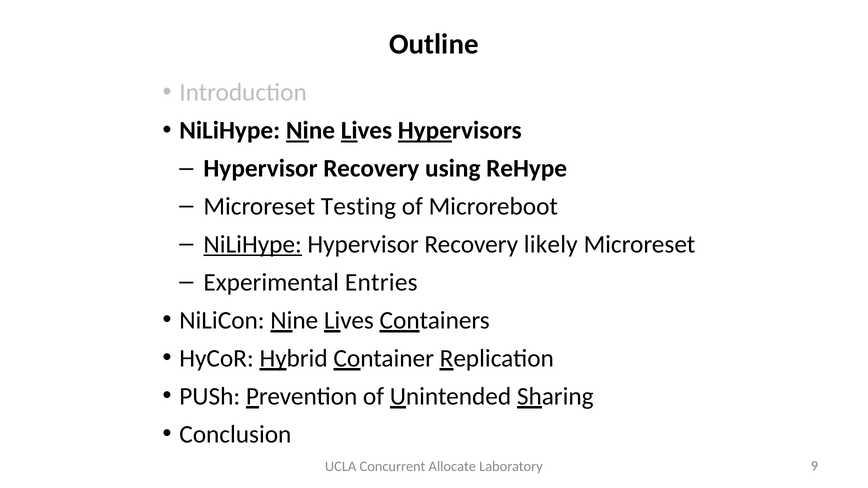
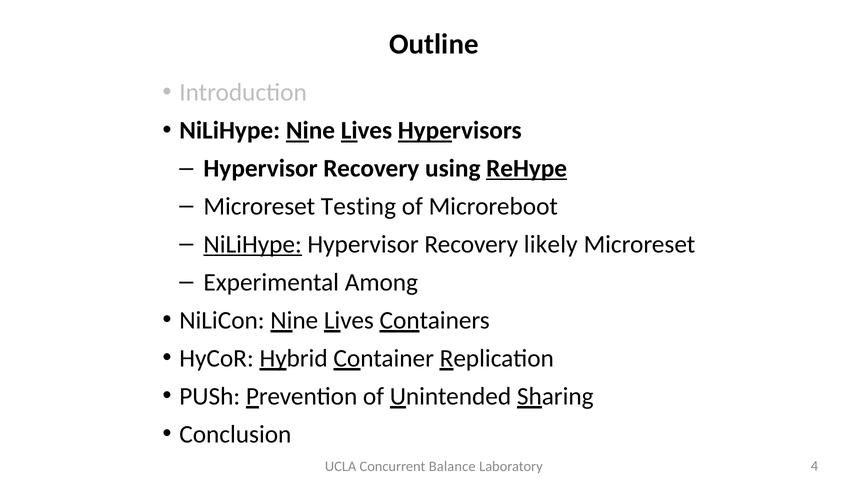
ReHype underline: none -> present
Entries: Entries -> Among
Allocate: Allocate -> Balance
9: 9 -> 4
